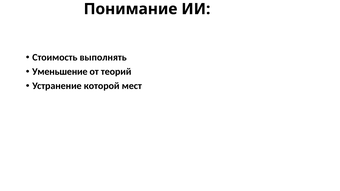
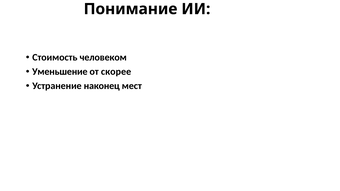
выполнять: выполнять -> человеком
теорий: теорий -> скорее
которой: которой -> наконец
